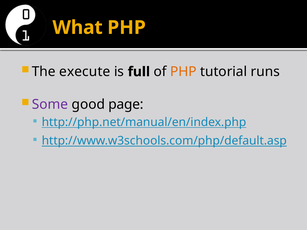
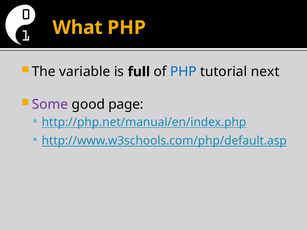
execute: execute -> variable
PHP at (183, 72) colour: orange -> blue
runs: runs -> next
